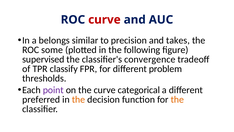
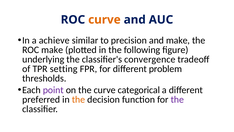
curve at (104, 20) colour: red -> orange
belongs: belongs -> achieve
and takes: takes -> make
ROC some: some -> make
supervised: supervised -> underlying
classify: classify -> setting
the at (177, 99) colour: orange -> purple
